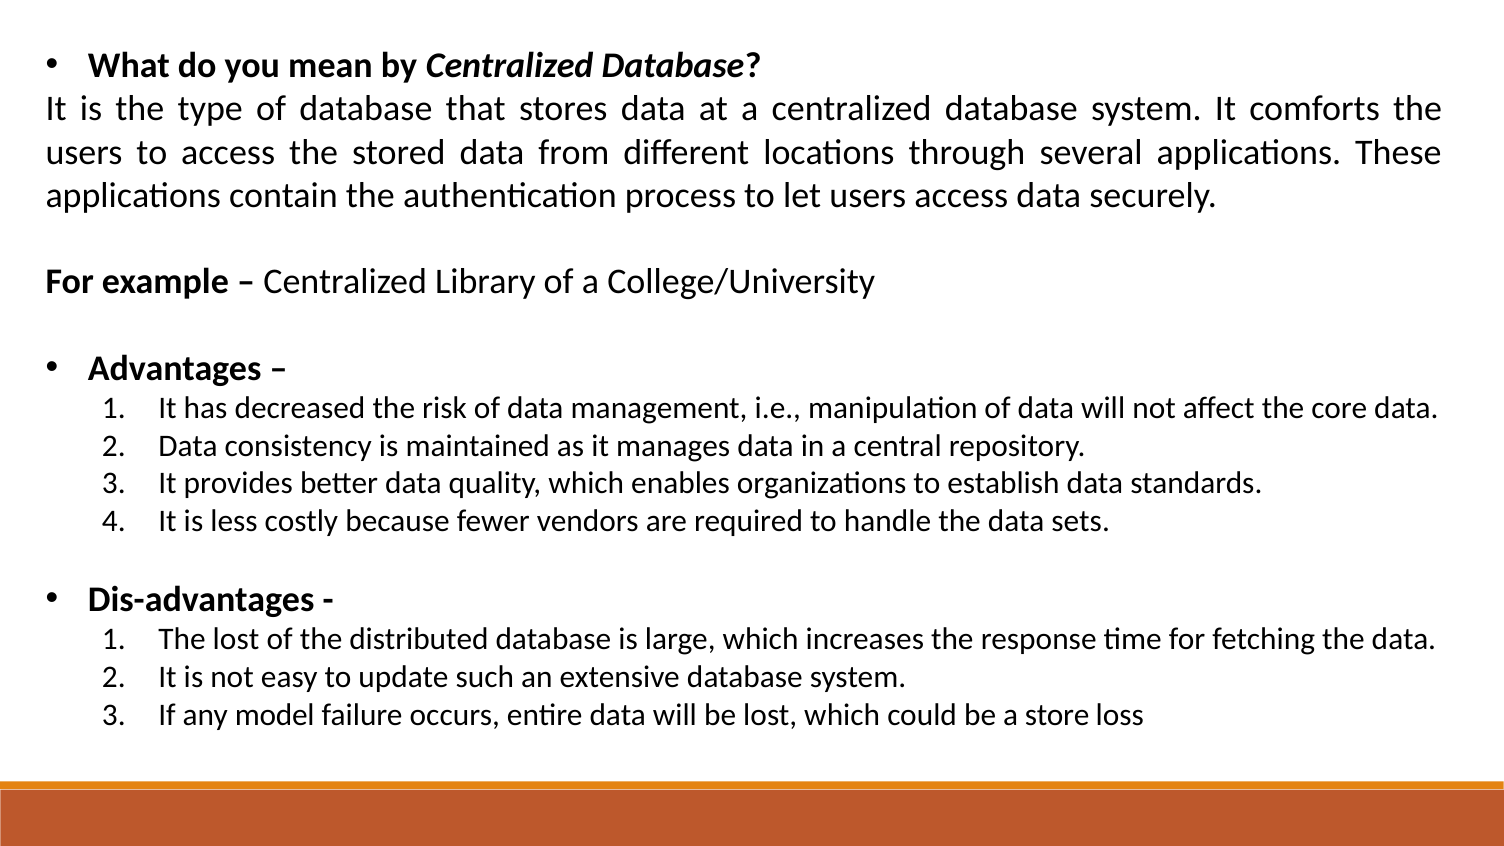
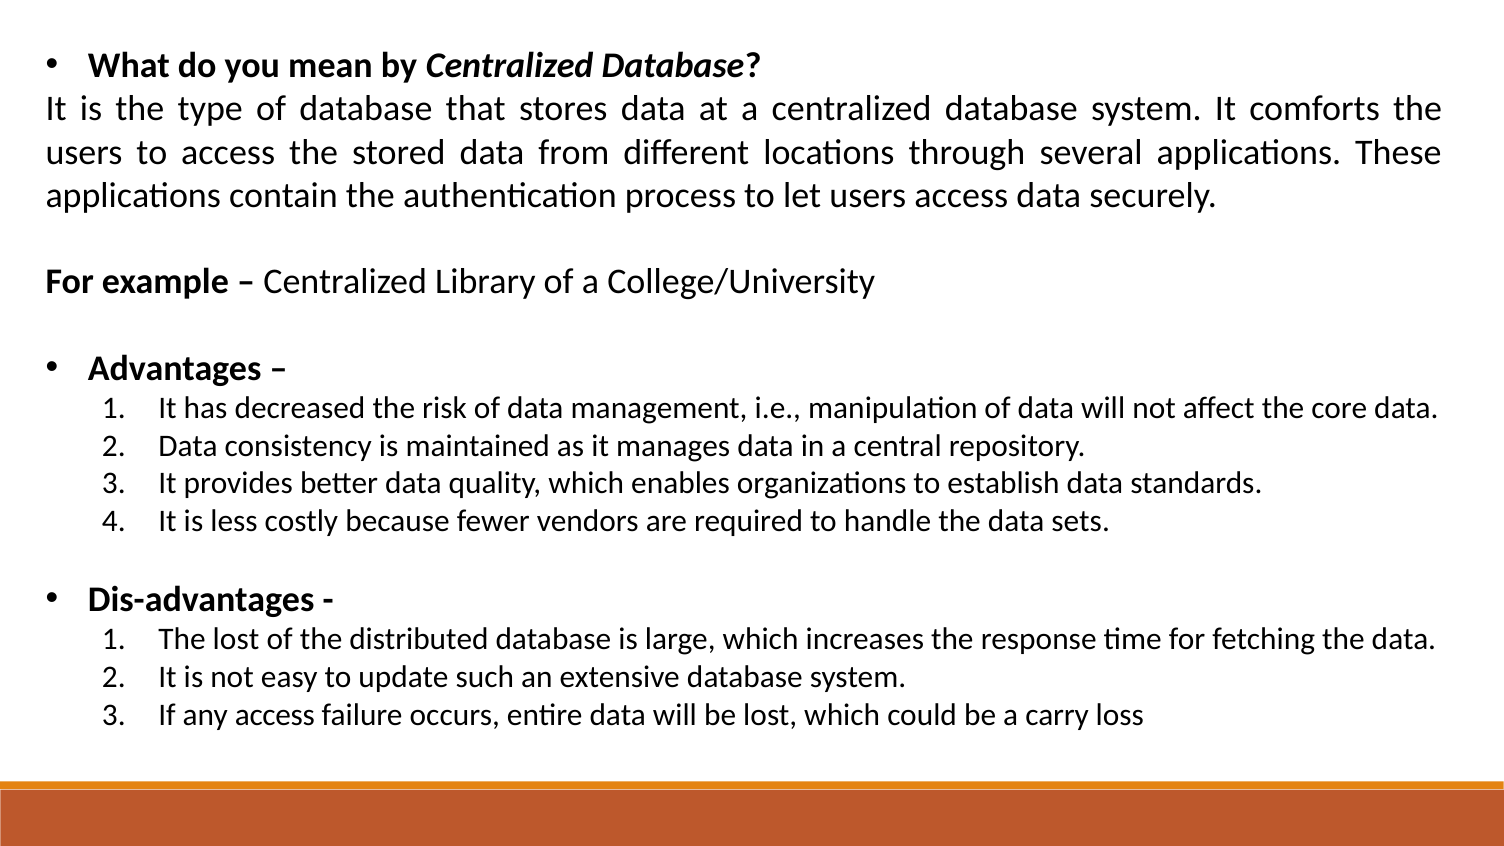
any model: model -> access
store: store -> carry
